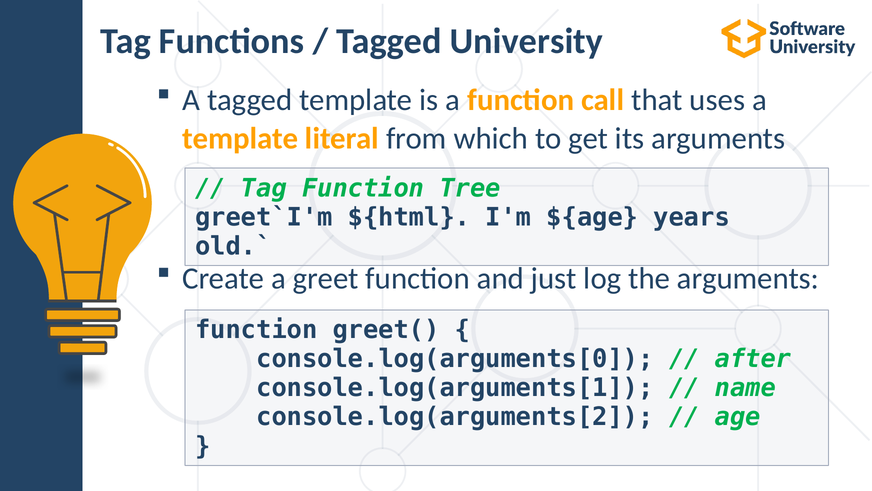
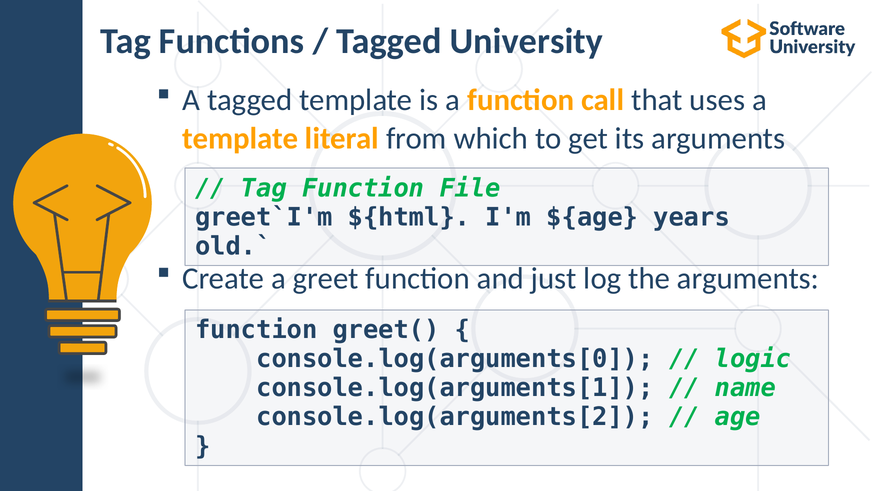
Tree: Tree -> File
after: after -> logic
